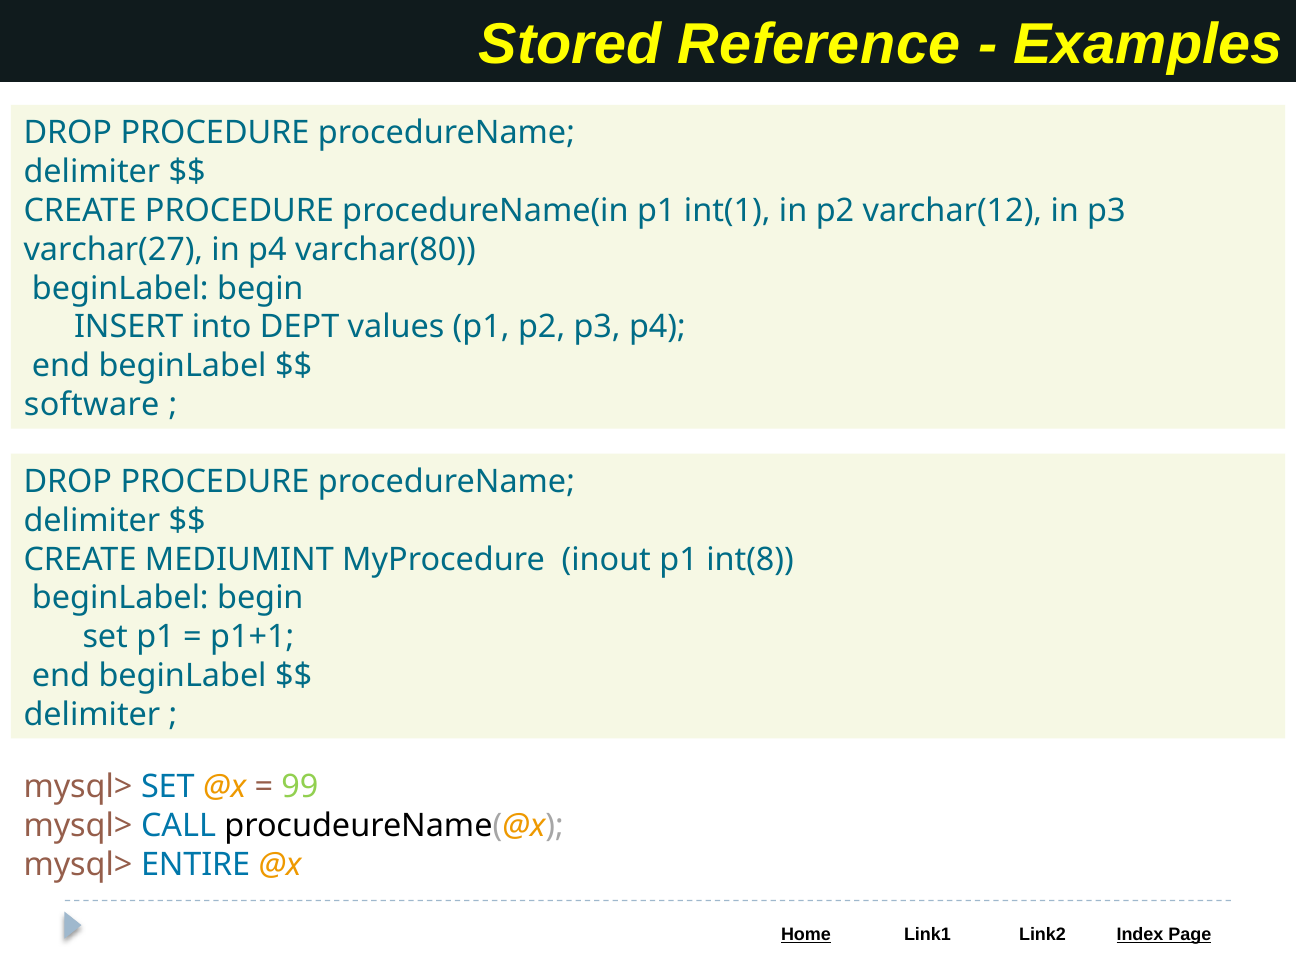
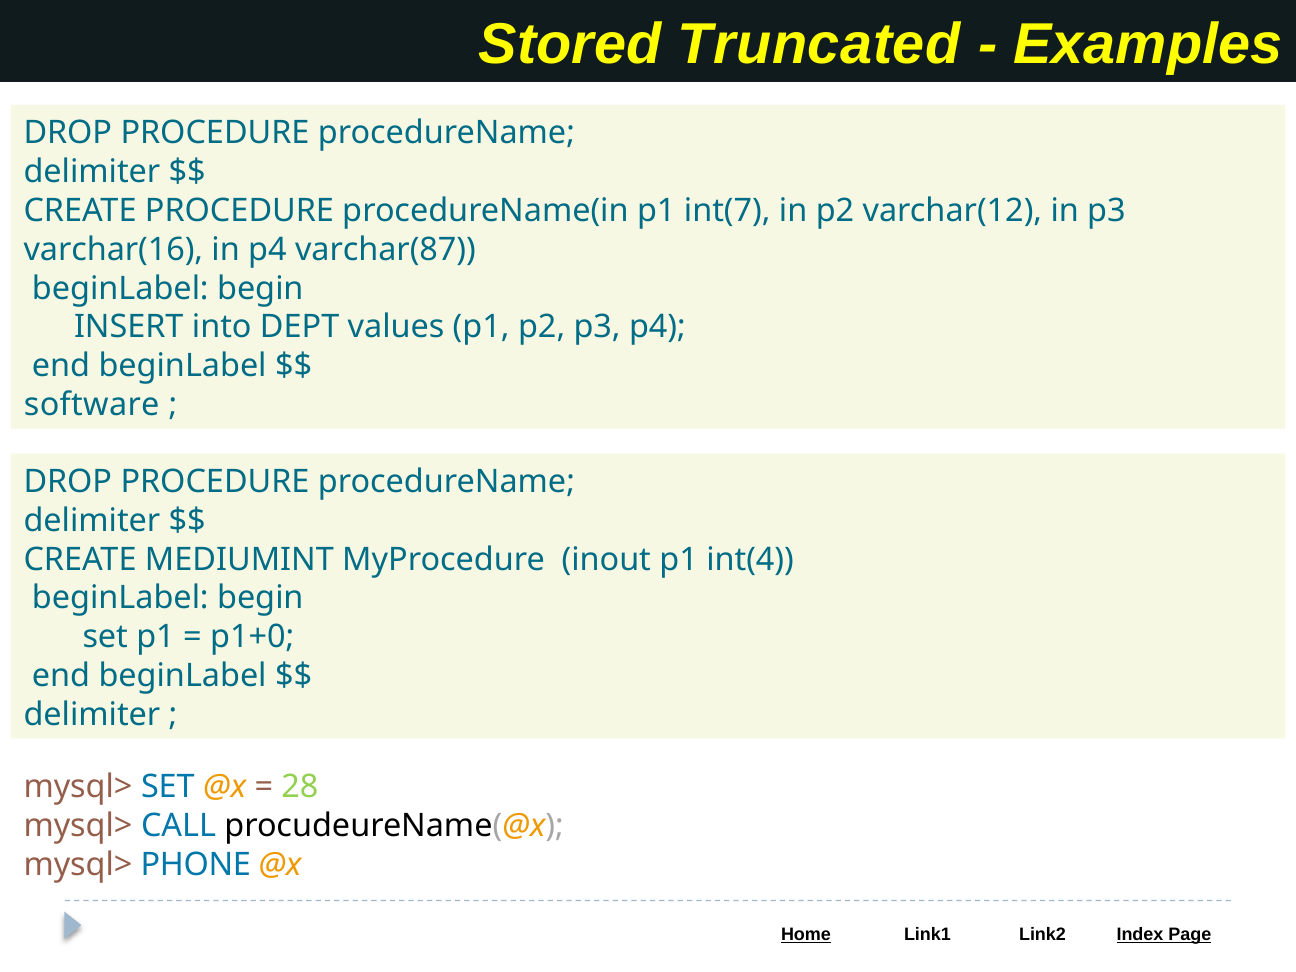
Reference: Reference -> Truncated
int(1: int(1 -> int(7
varchar(27: varchar(27 -> varchar(16
varchar(80: varchar(80 -> varchar(87
int(8: int(8 -> int(4
p1+1: p1+1 -> p1+0
99: 99 -> 28
ENTIRE: ENTIRE -> PHONE
